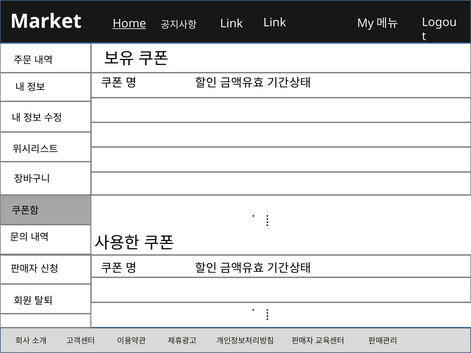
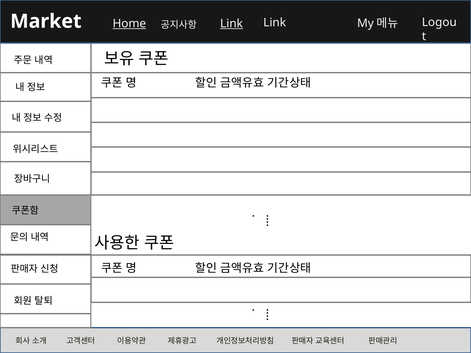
Link at (232, 24) underline: none -> present
